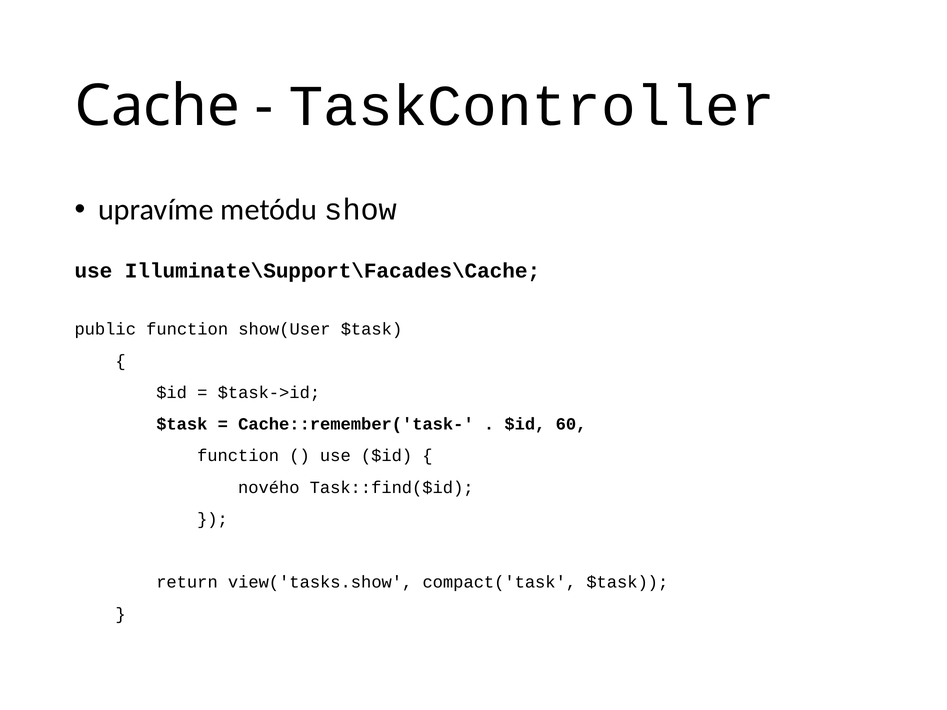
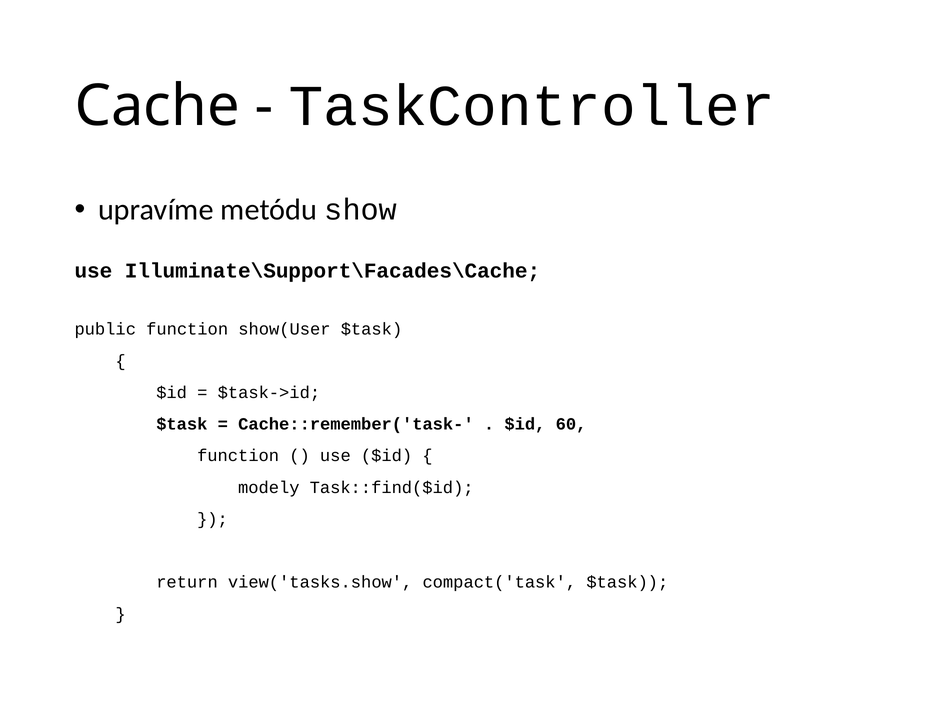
nového: nového -> modely
